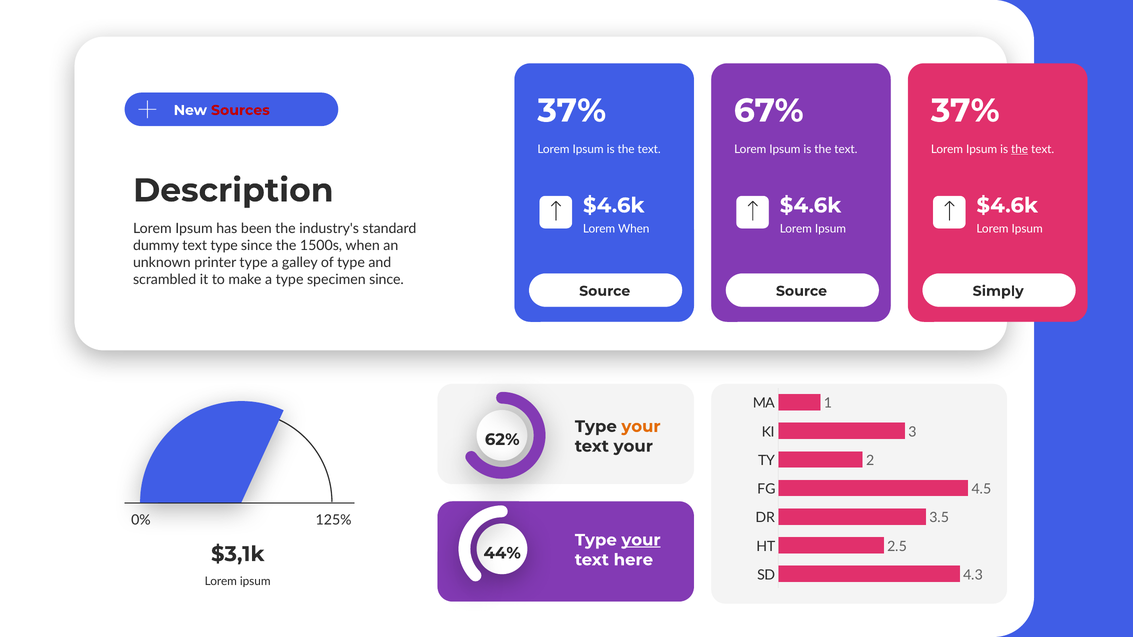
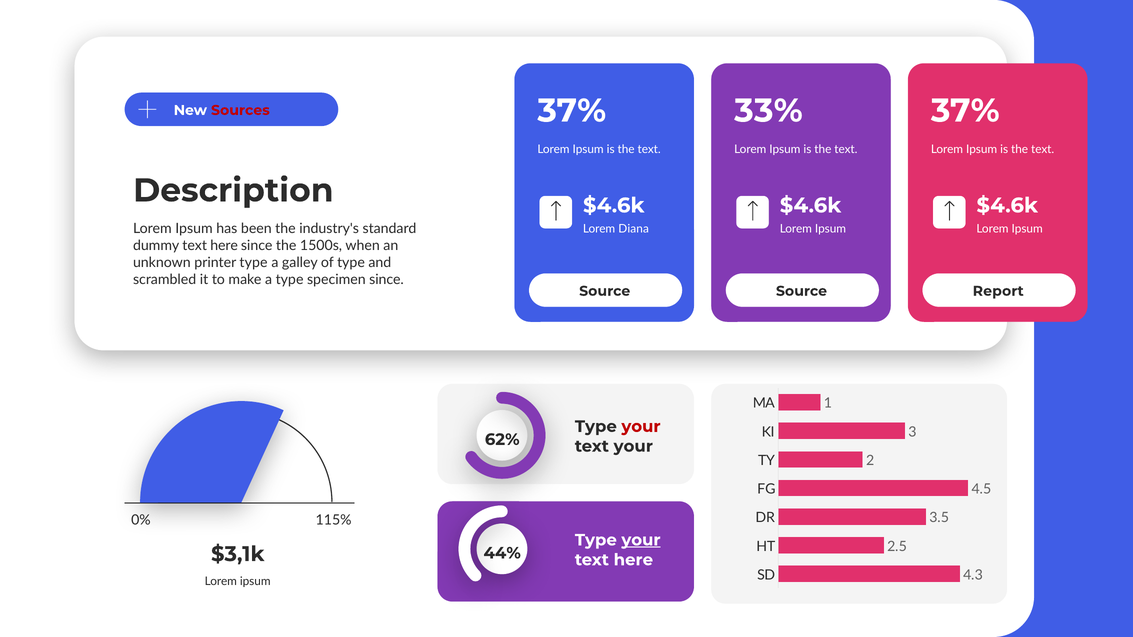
67%: 67% -> 33%
the at (1020, 149) underline: present -> none
Lorem When: When -> Diana
dummy text type: type -> here
Simply: Simply -> Report
your at (641, 427) colour: orange -> red
125%: 125% -> 115%
